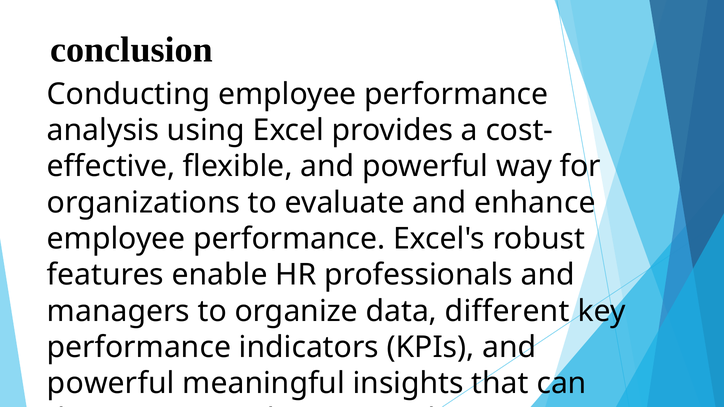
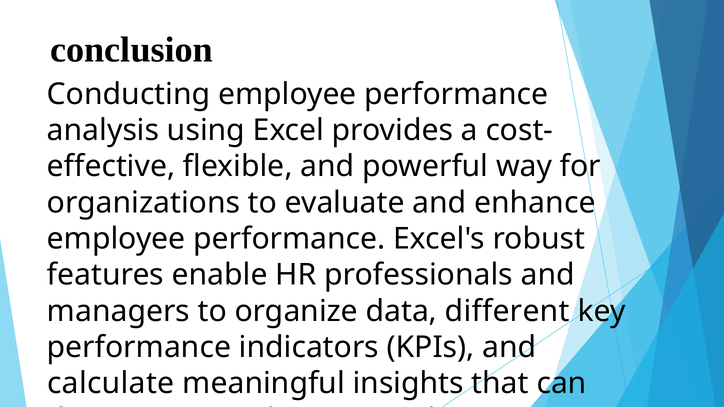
powerful at (111, 384): powerful -> calculate
